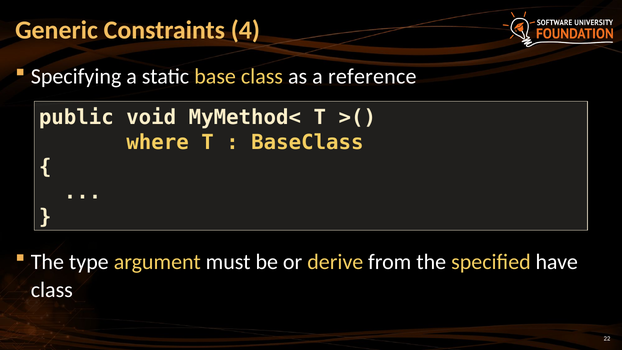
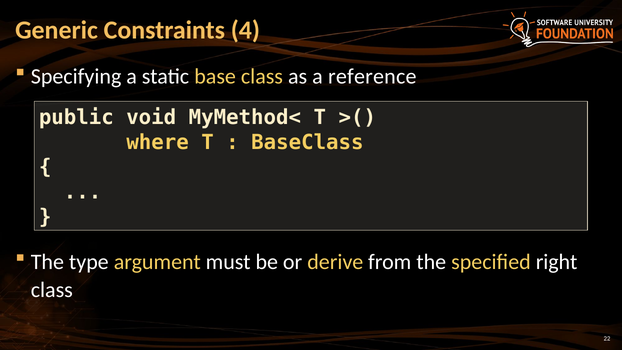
have: have -> right
